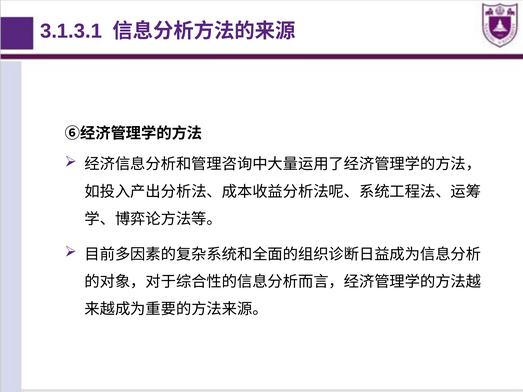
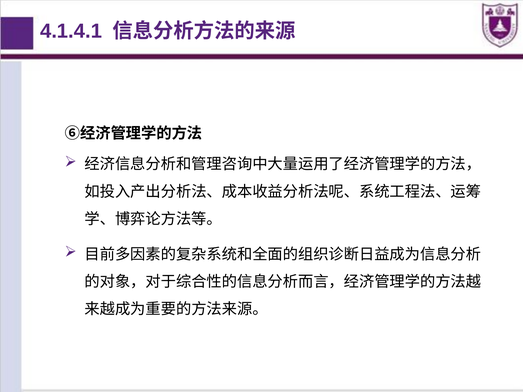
3.1.3.1: 3.1.3.1 -> 4.1.4.1
